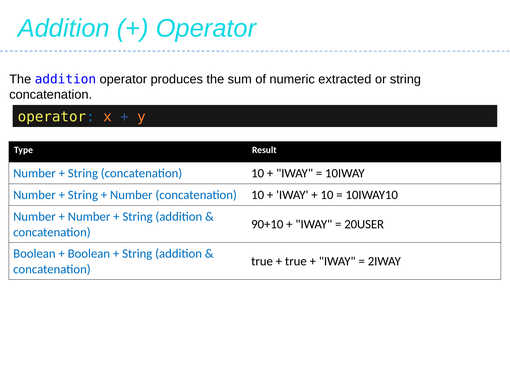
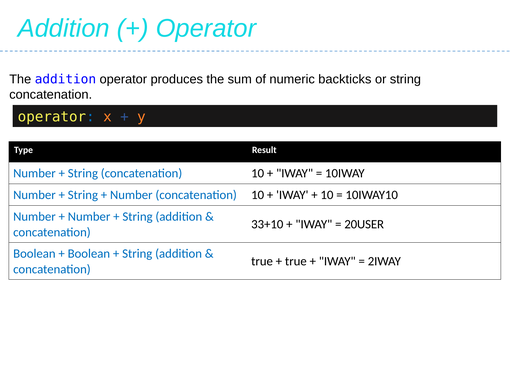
extracted: extracted -> backticks
90+10: 90+10 -> 33+10
